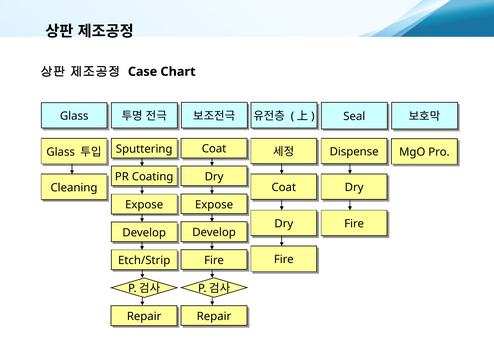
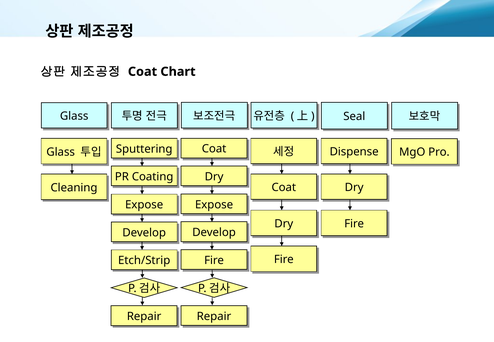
Case at (143, 72): Case -> Coat
